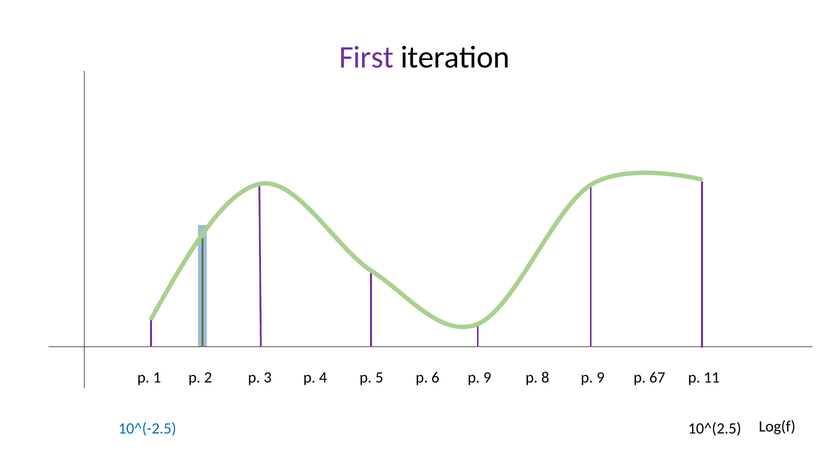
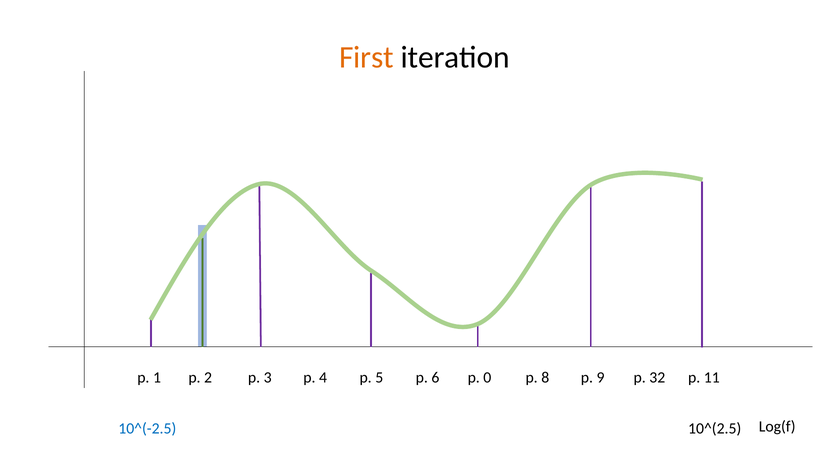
First colour: purple -> orange
6 p 9: 9 -> 0
67: 67 -> 32
